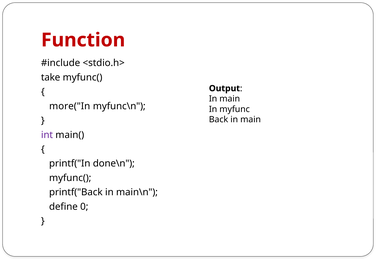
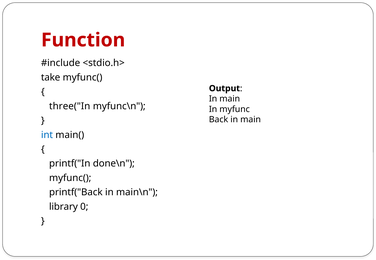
more("In: more("In -> three("In
int colour: purple -> blue
define: define -> library
